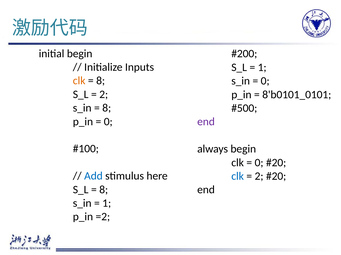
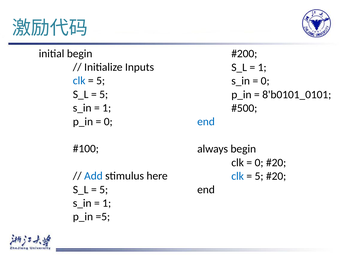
clk at (79, 81) colour: orange -> blue
8 at (101, 81): 8 -> 5
2 at (104, 95): 2 -> 5
8 at (107, 108): 8 -> 1
end at (206, 122) colour: purple -> blue
2 at (259, 177): 2 -> 5
8 at (104, 190): 8 -> 5
=2: =2 -> =5
